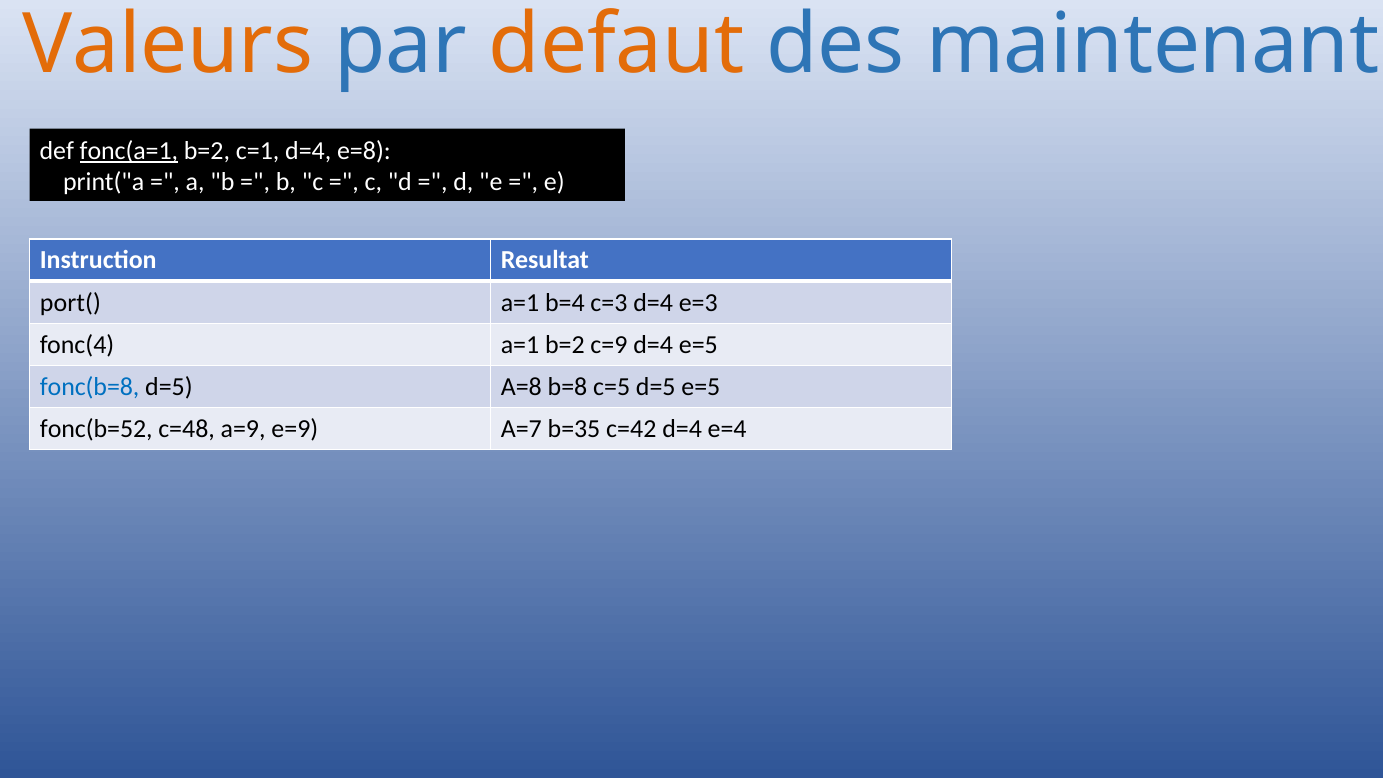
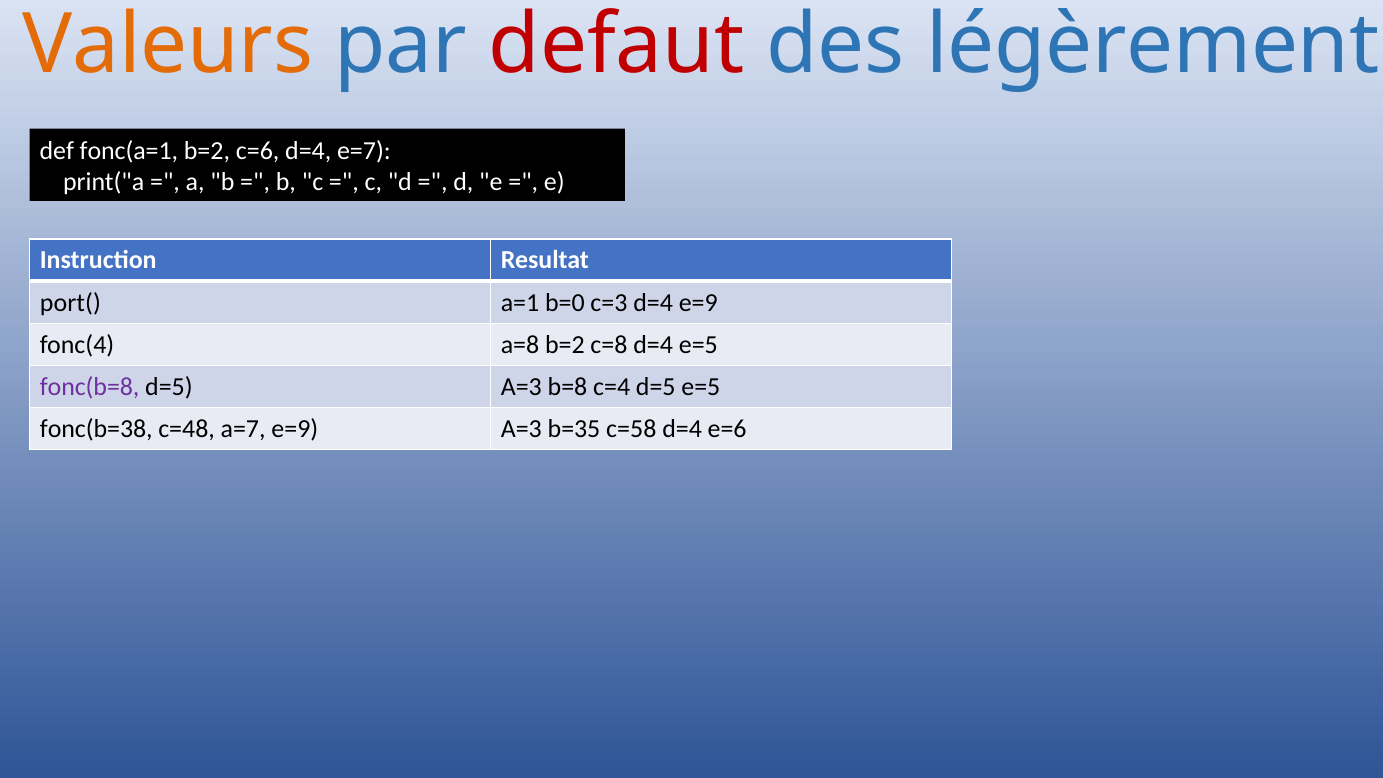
defaut colour: orange -> red
maintenant: maintenant -> légèrement
fonc(a=1 underline: present -> none
c=1: c=1 -> c=6
e=8: e=8 -> e=7
b=4: b=4 -> b=0
d=4 e=3: e=3 -> e=9
fonc(4 a=1: a=1 -> a=8
c=9: c=9 -> c=8
fonc(b=8 colour: blue -> purple
d=5 A=8: A=8 -> A=3
c=5: c=5 -> c=4
fonc(b=52: fonc(b=52 -> fonc(b=38
a=9: a=9 -> a=7
e=9 A=7: A=7 -> A=3
c=42: c=42 -> c=58
e=4: e=4 -> e=6
